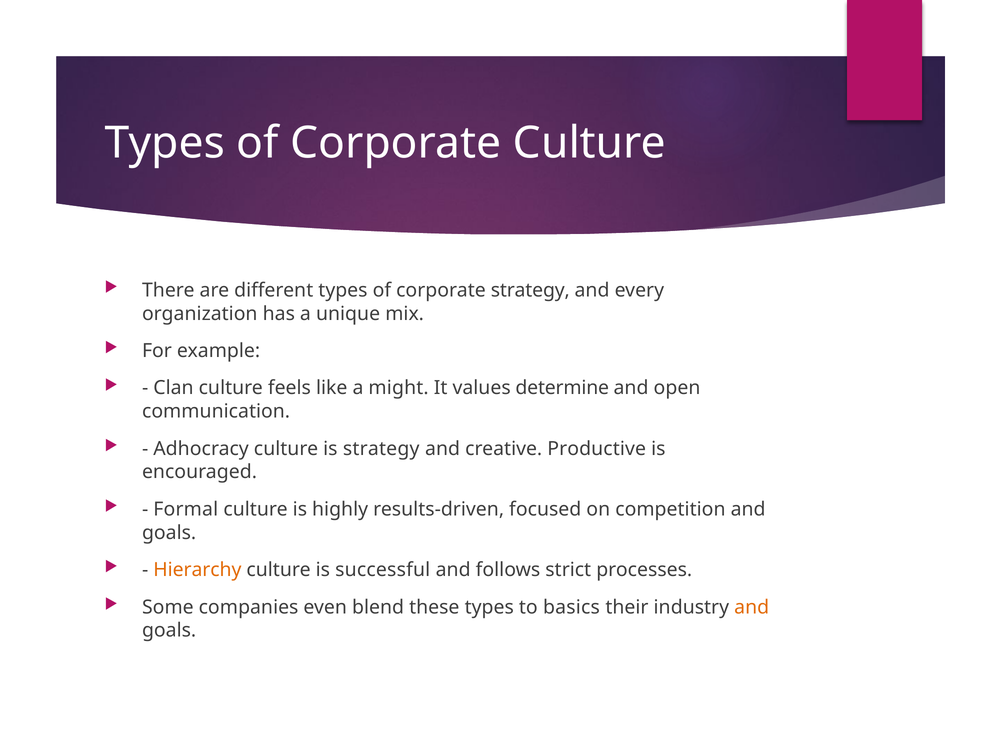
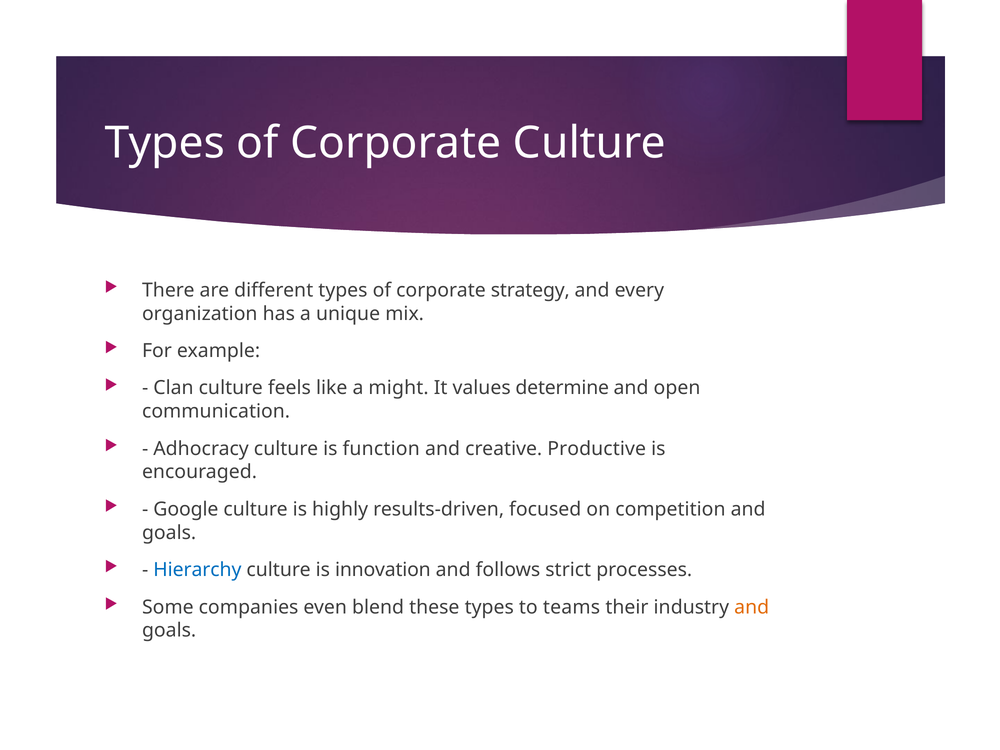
is strategy: strategy -> function
Formal: Formal -> Google
Hierarchy colour: orange -> blue
successful: successful -> innovation
basics: basics -> teams
